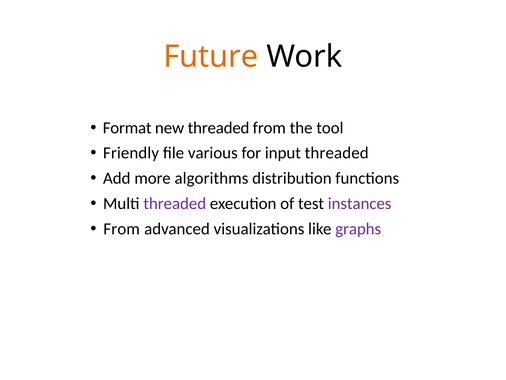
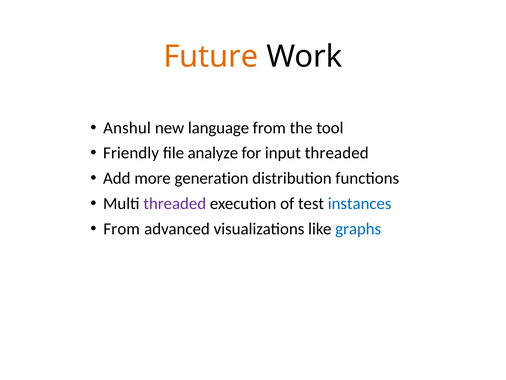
Format: Format -> Anshul
new threaded: threaded -> language
various: various -> analyze
algorithms: algorithms -> generation
instances colour: purple -> blue
graphs colour: purple -> blue
